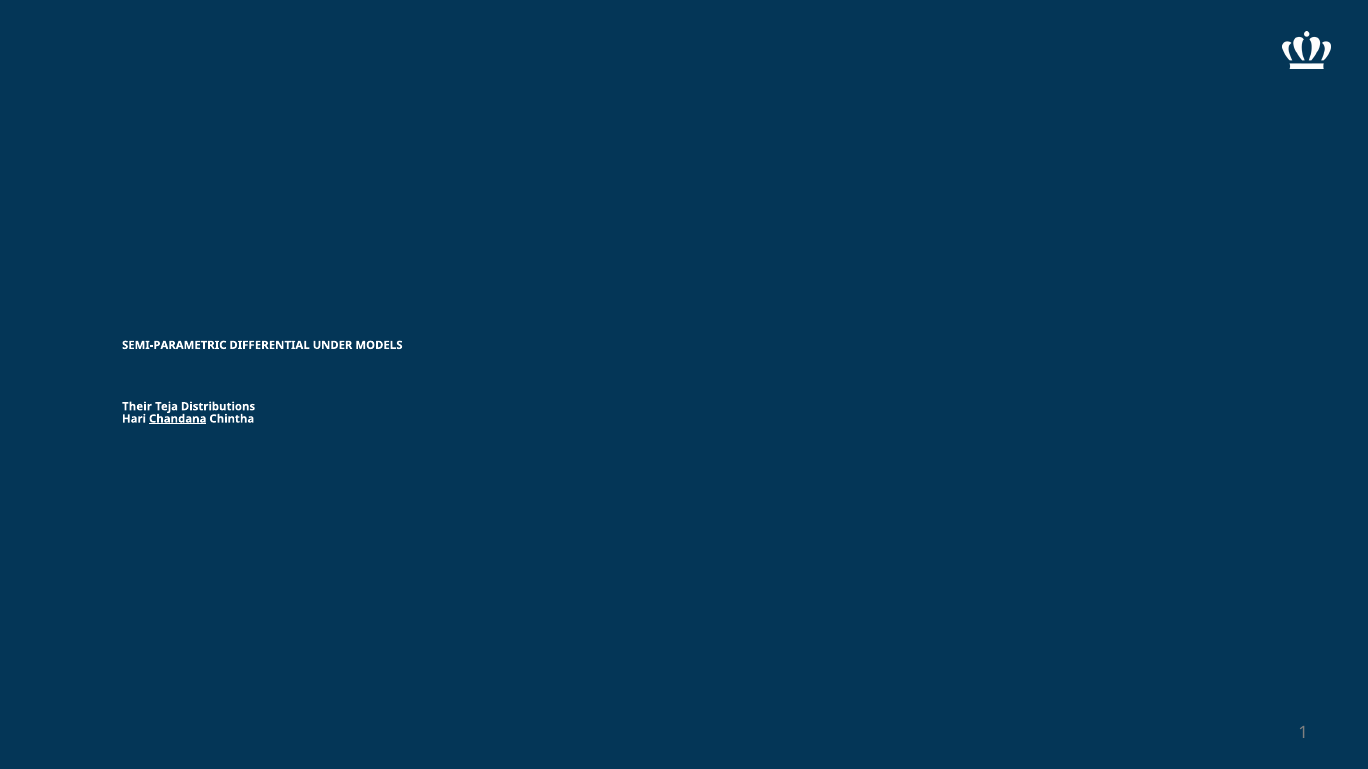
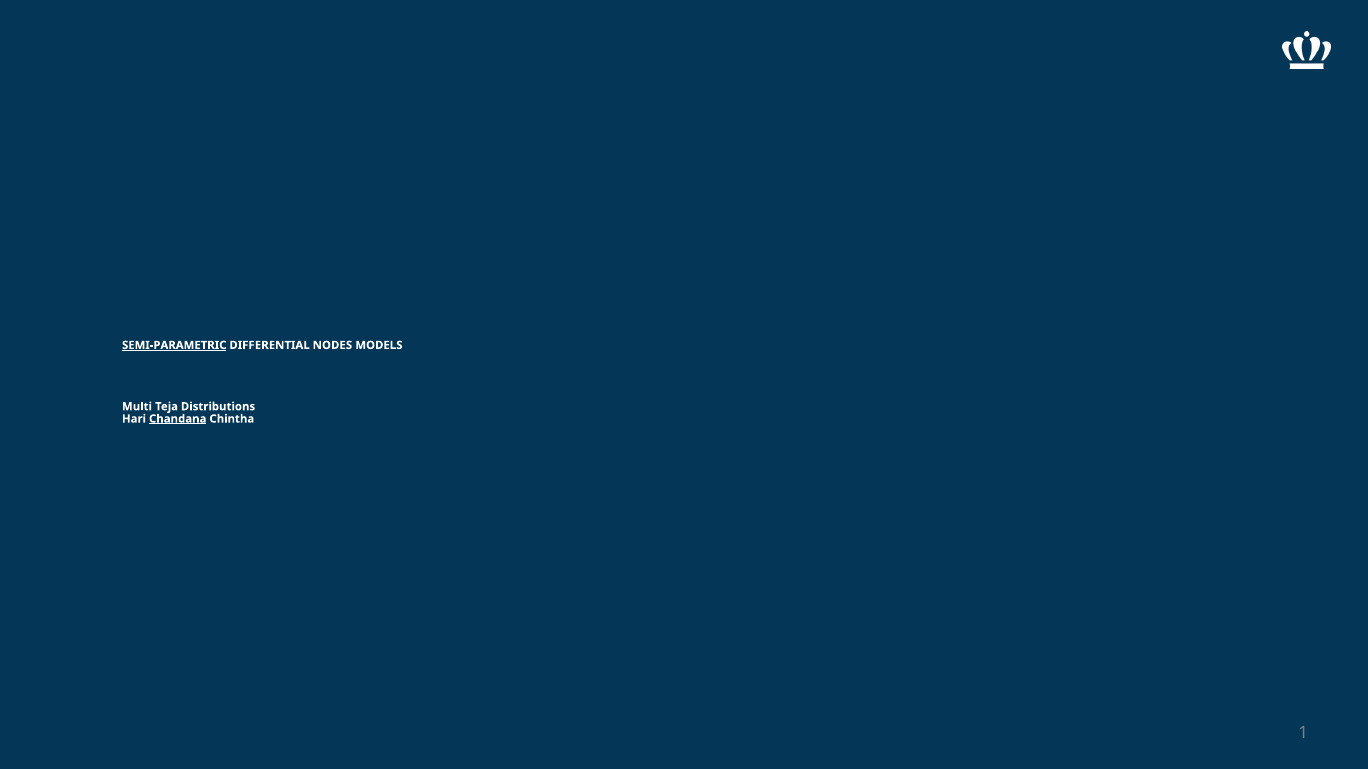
SEMI-PARAMETRIC underline: none -> present
UNDER: UNDER -> NODES
Their: Their -> Multi
